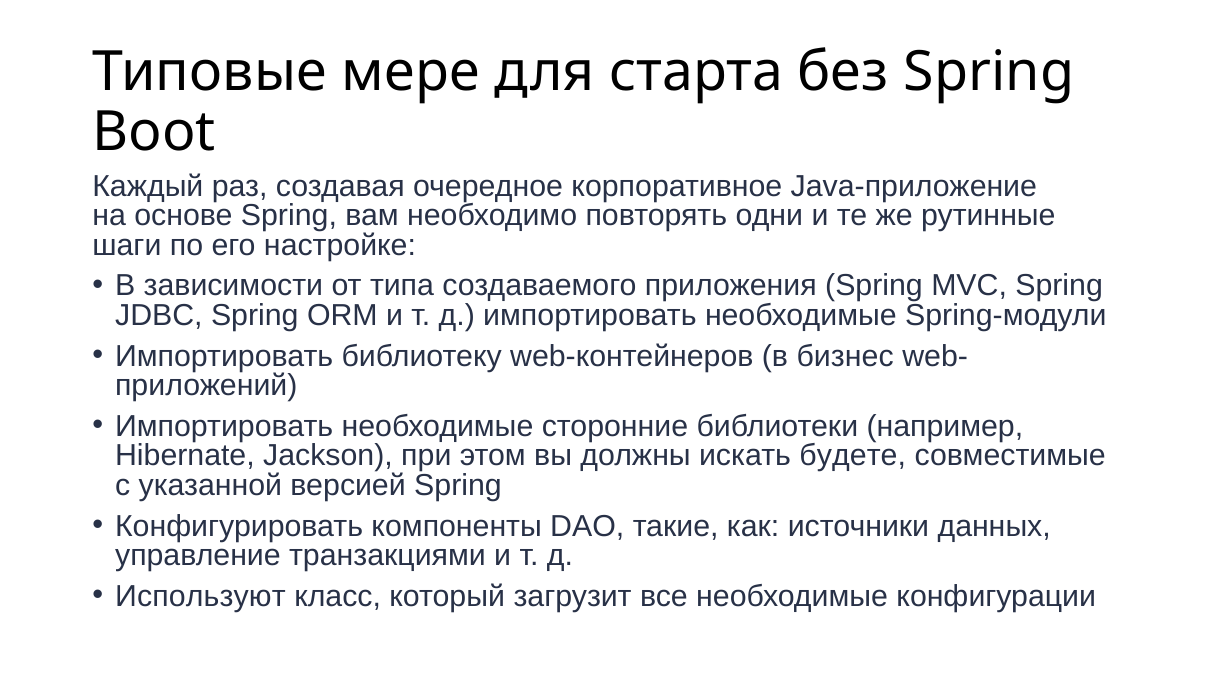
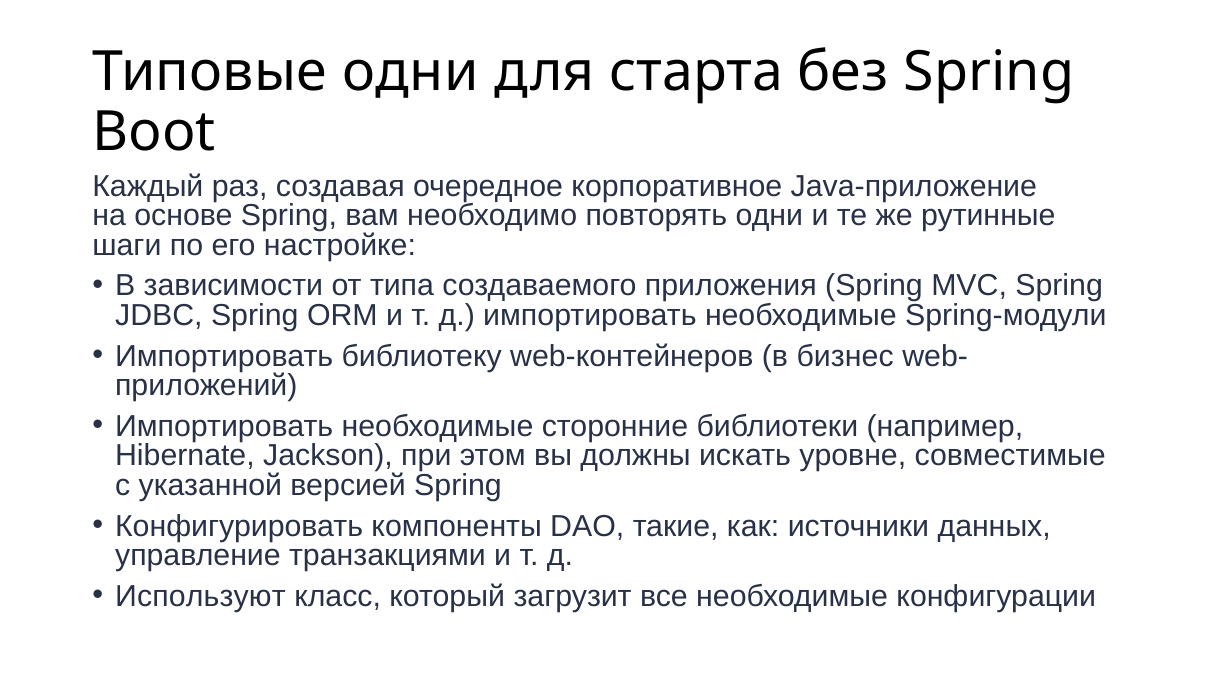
Типовые мере: мере -> одни
будете: будете -> уровне
